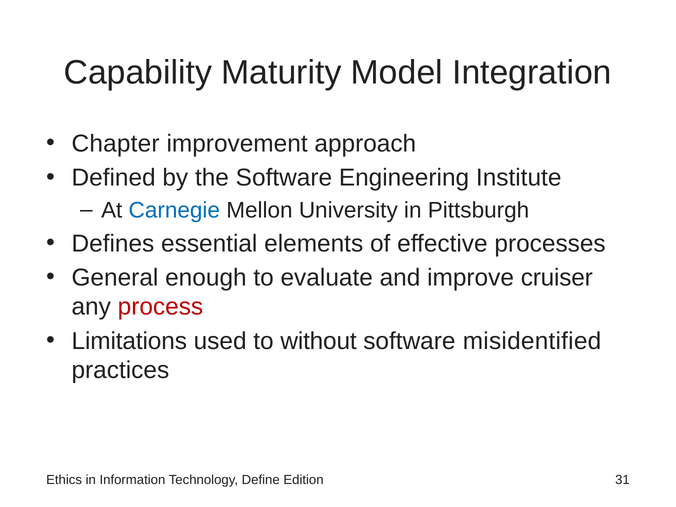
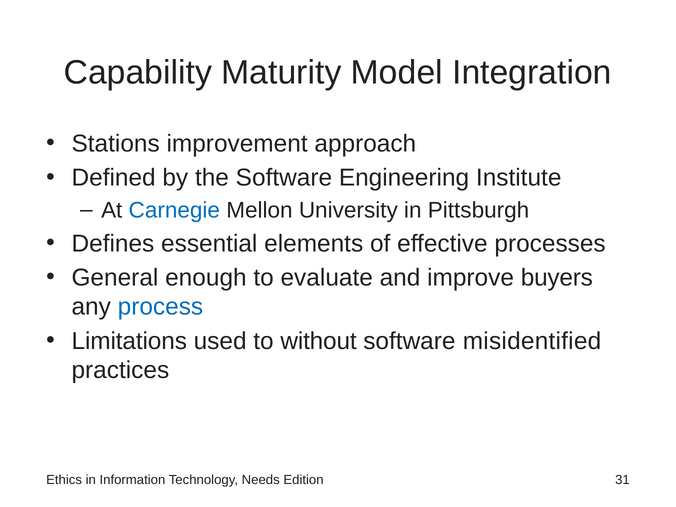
Chapter: Chapter -> Stations
cruiser: cruiser -> buyers
process colour: red -> blue
Define: Define -> Needs
